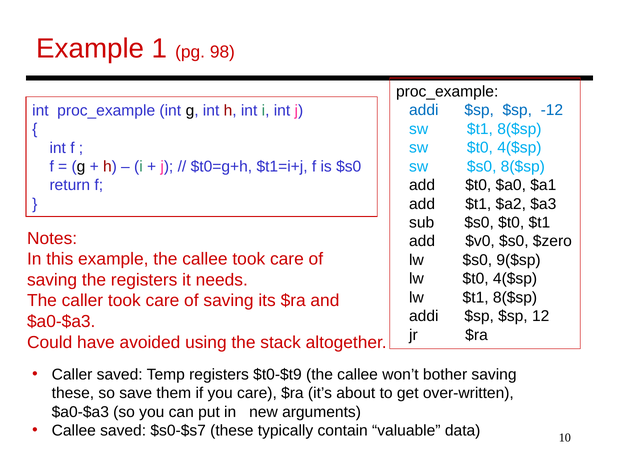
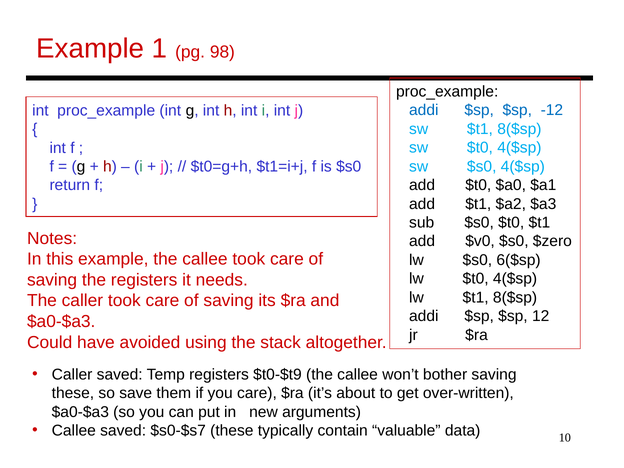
$s0 8($sp: 8($sp -> 4($sp
9($sp: 9($sp -> 6($sp
